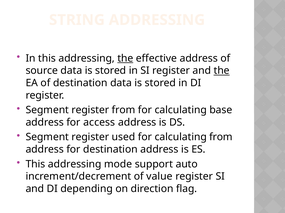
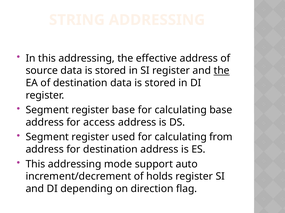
the at (125, 58) underline: present -> none
register from: from -> base
value: value -> holds
